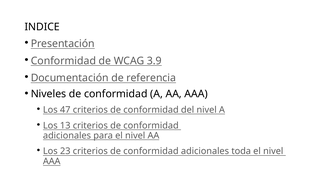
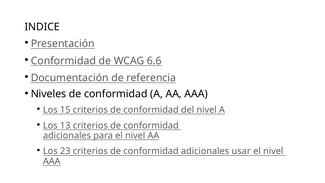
3.9: 3.9 -> 6.6
47: 47 -> 15
toda: toda -> usar
